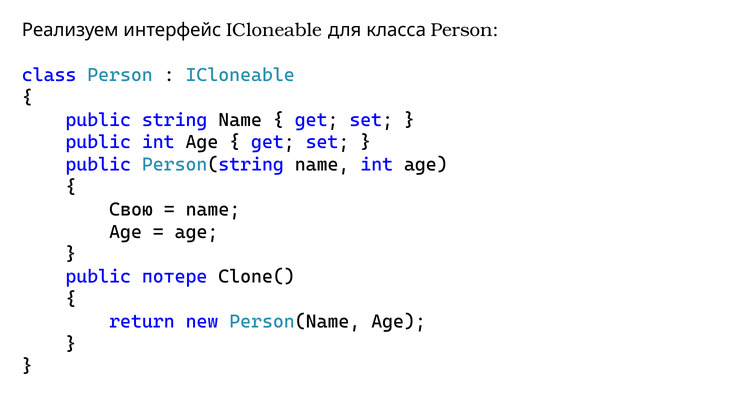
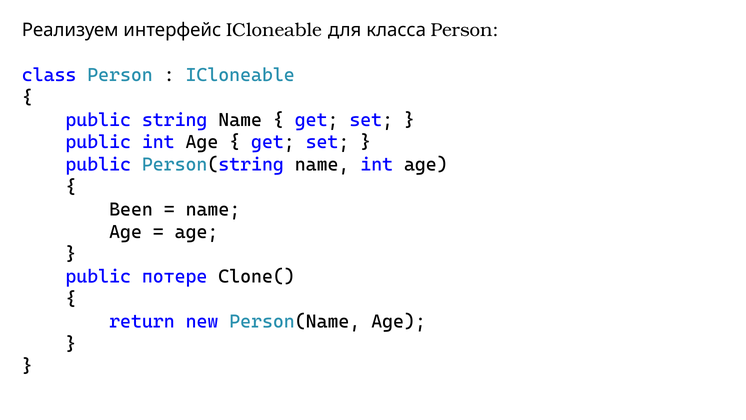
Свою: Свою -> Been
